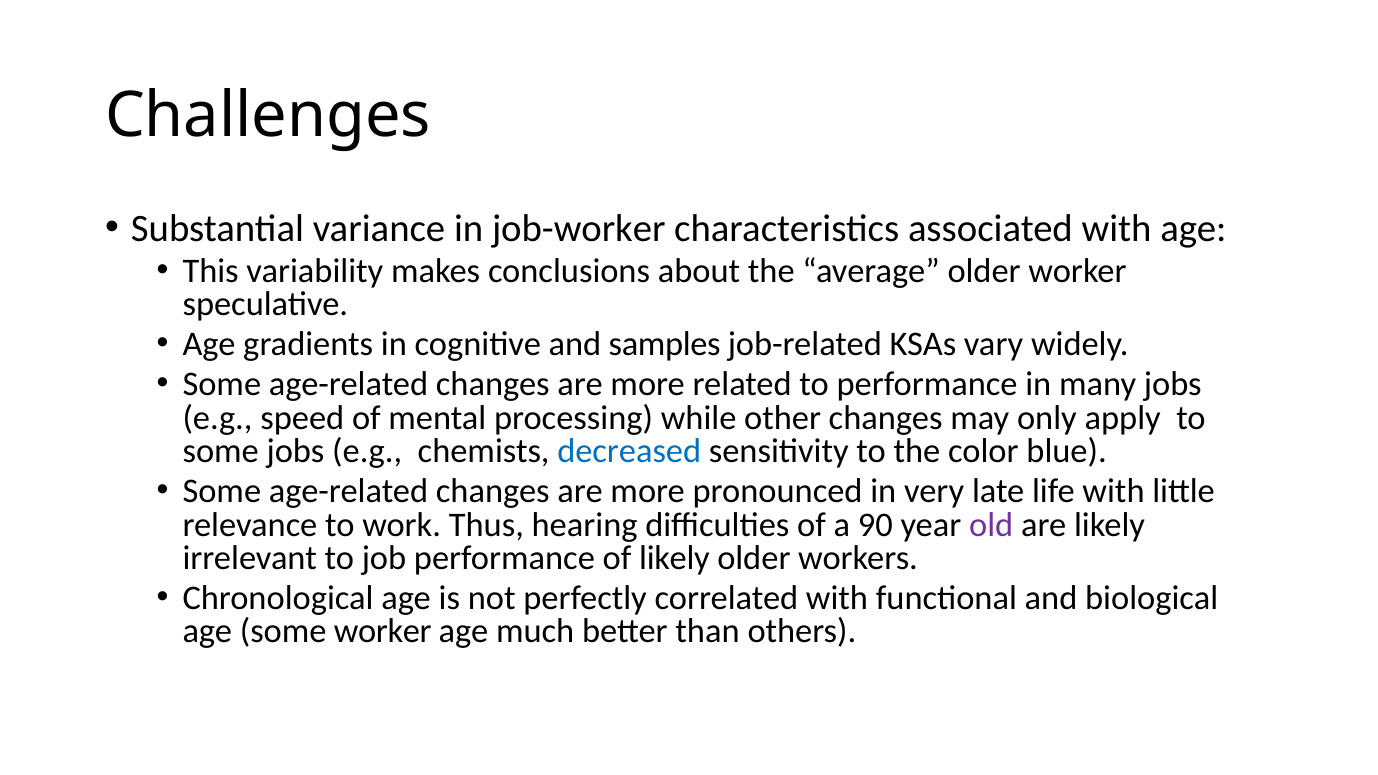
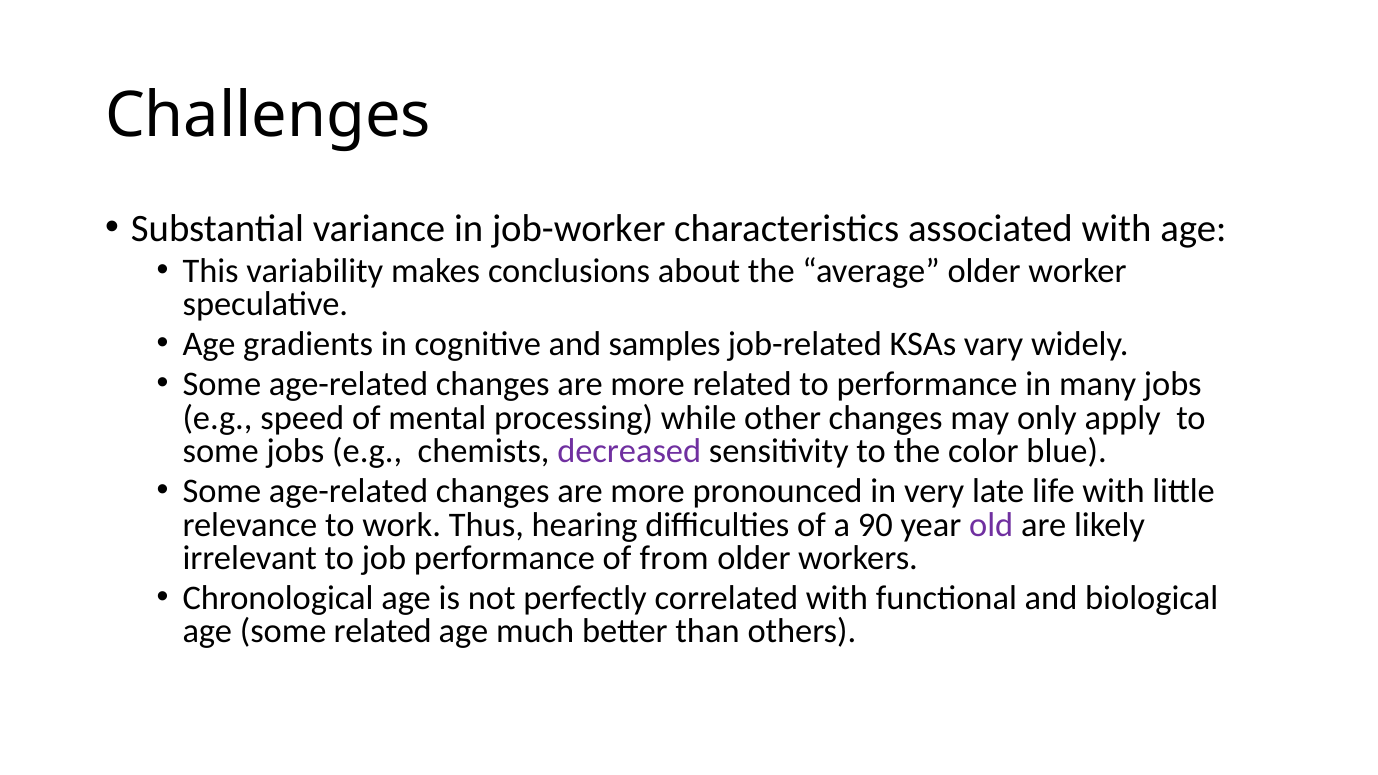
decreased colour: blue -> purple
of likely: likely -> from
some worker: worker -> related
